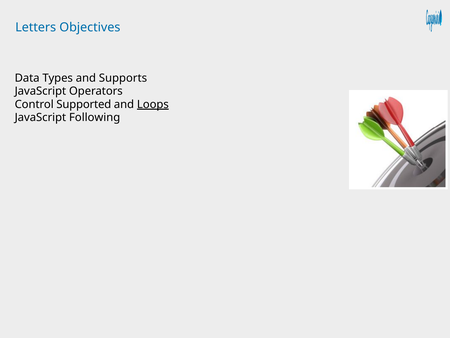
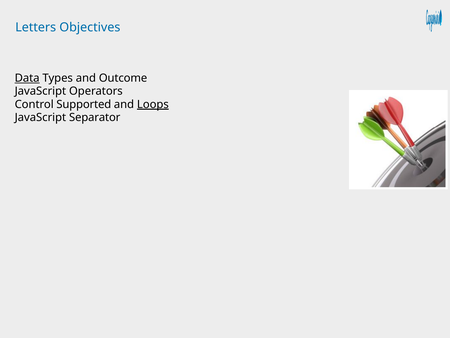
Data underline: none -> present
Supports: Supports -> Outcome
Following: Following -> Separator
